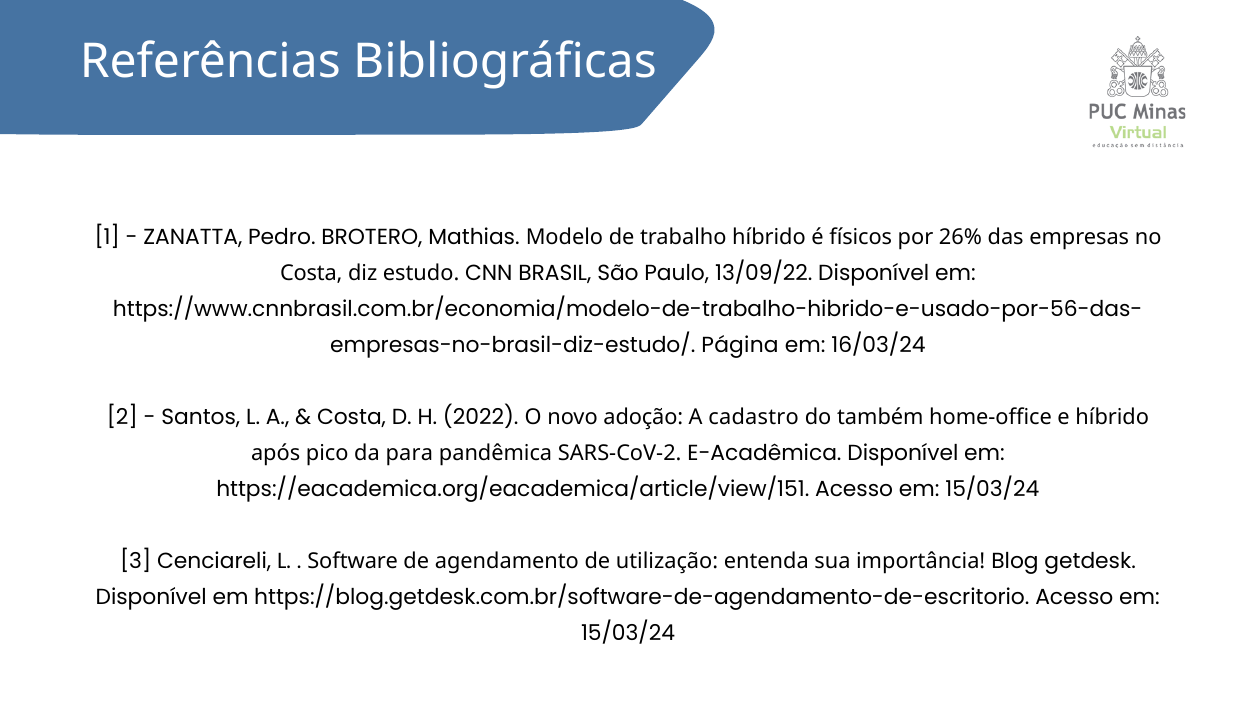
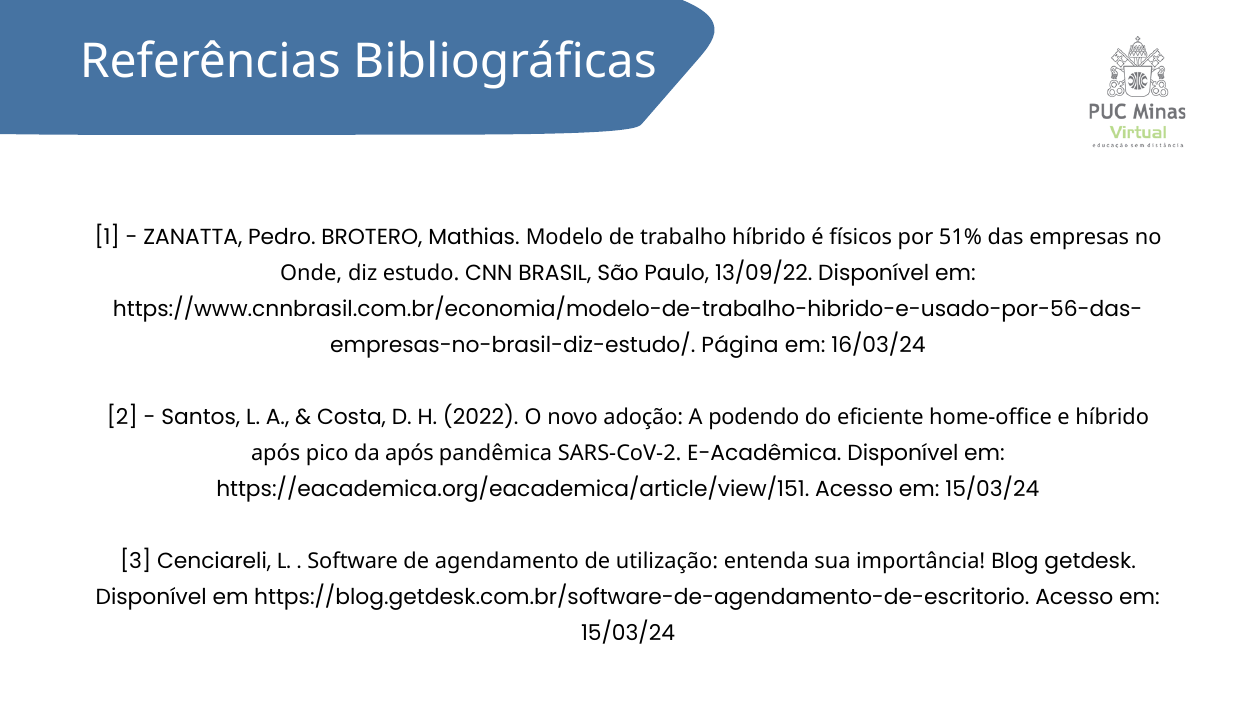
26%: 26% -> 51%
Costa at (311, 273): Costa -> Onde
cadastro: cadastro -> podendo
também: também -> eficiente
da para: para -> após
